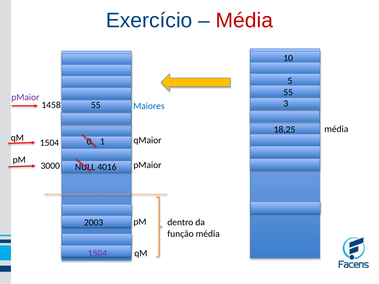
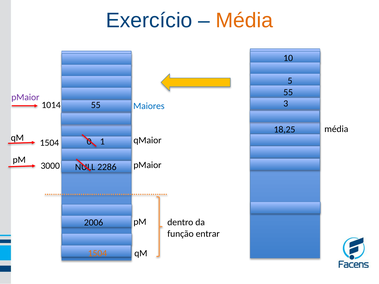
Média at (244, 21) colour: red -> orange
1458: 1458 -> 1014
4016: 4016 -> 2286
2003: 2003 -> 2006
função média: média -> entrar
1504 at (97, 253) colour: purple -> orange
